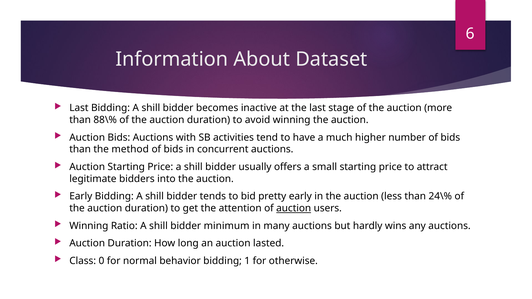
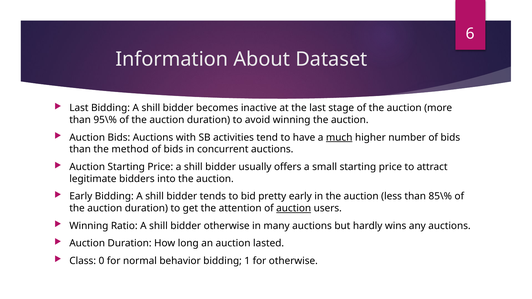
88\%: 88\% -> 95\%
much underline: none -> present
24\%: 24\% -> 85\%
bidder minimum: minimum -> otherwise
